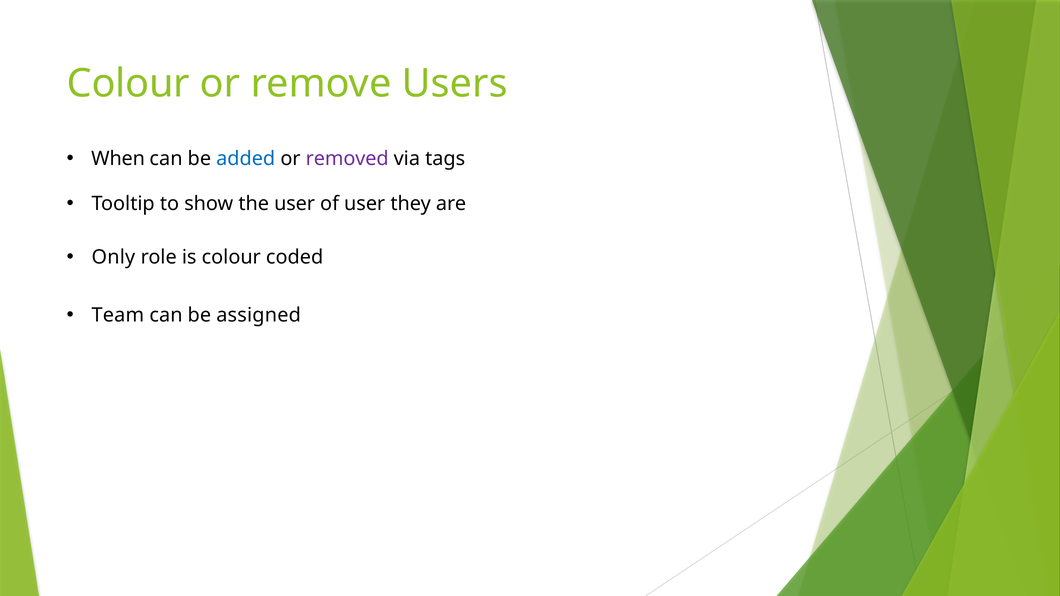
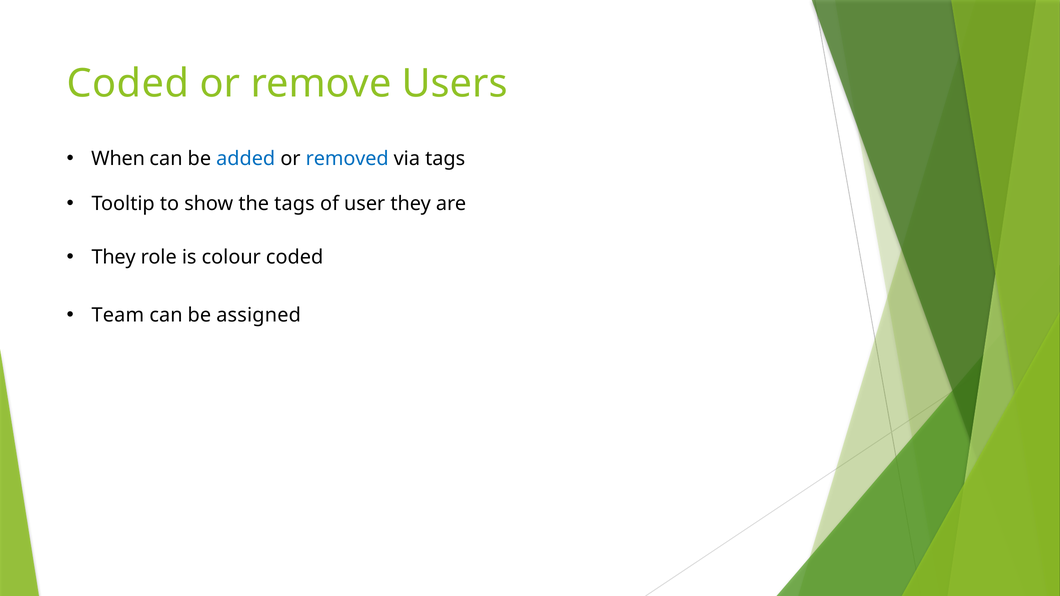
Colour at (128, 84): Colour -> Coded
removed colour: purple -> blue
the user: user -> tags
Only at (113, 257): Only -> They
